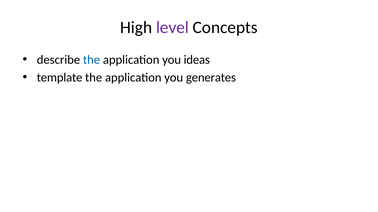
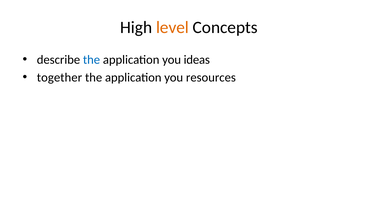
level colour: purple -> orange
template: template -> together
generates: generates -> resources
